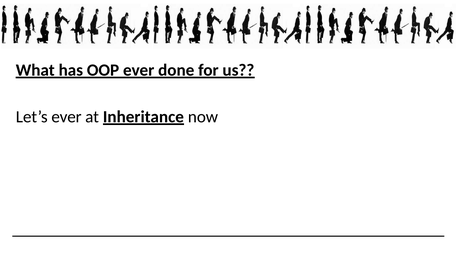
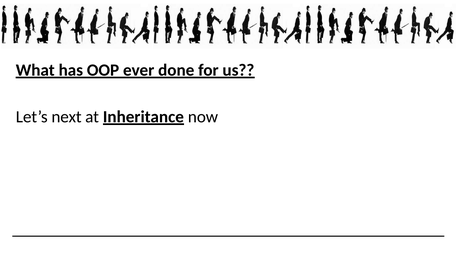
Let’s ever: ever -> next
